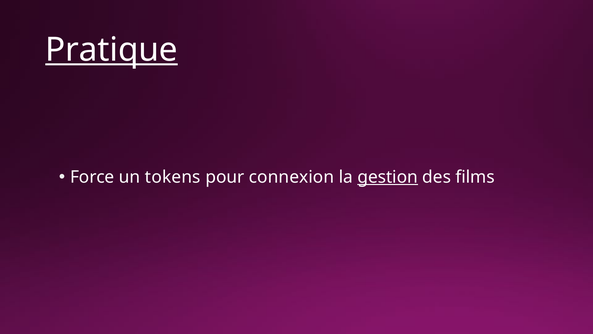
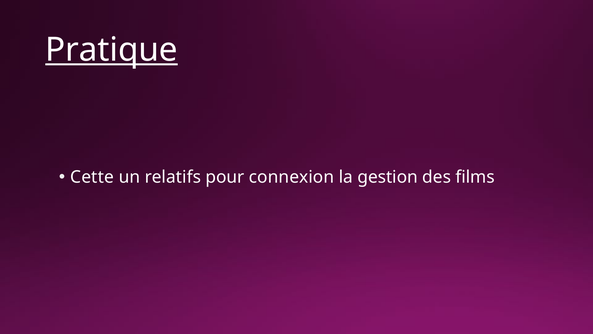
Force: Force -> Cette
tokens: tokens -> relatifs
gestion underline: present -> none
